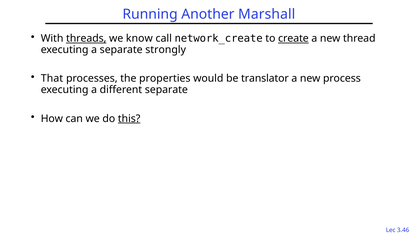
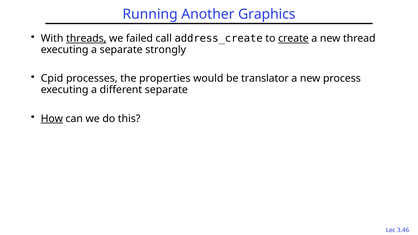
Marshall: Marshall -> Graphics
know: know -> failed
network_create: network_create -> address_create
That: That -> Cpid
How underline: none -> present
this underline: present -> none
